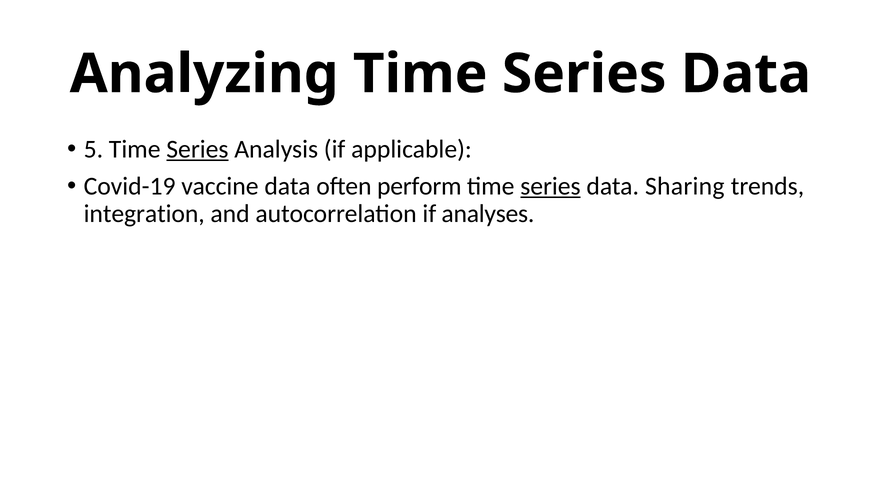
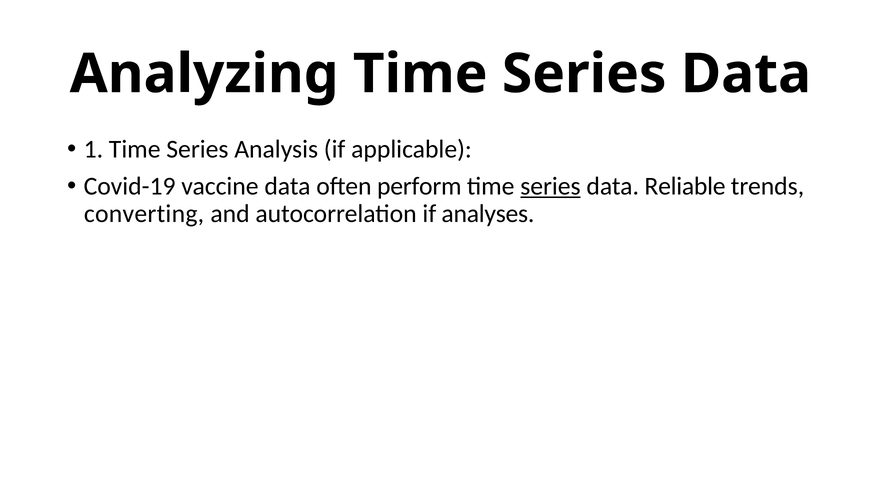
5: 5 -> 1
Series at (197, 149) underline: present -> none
Sharing: Sharing -> Reliable
integration: integration -> converting
